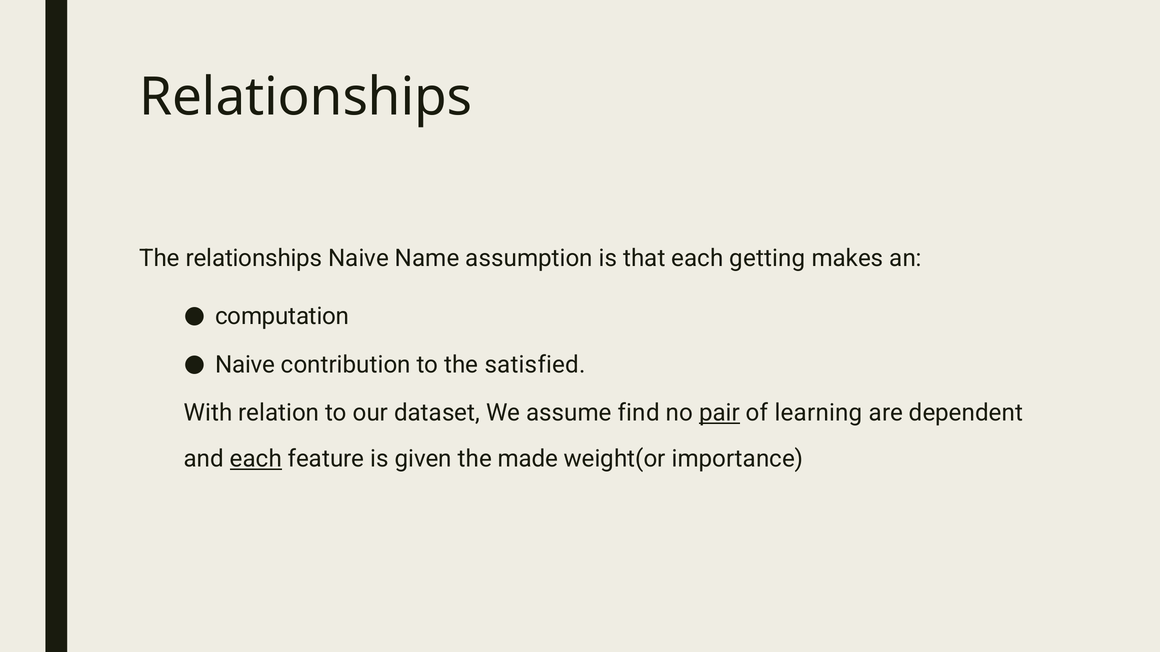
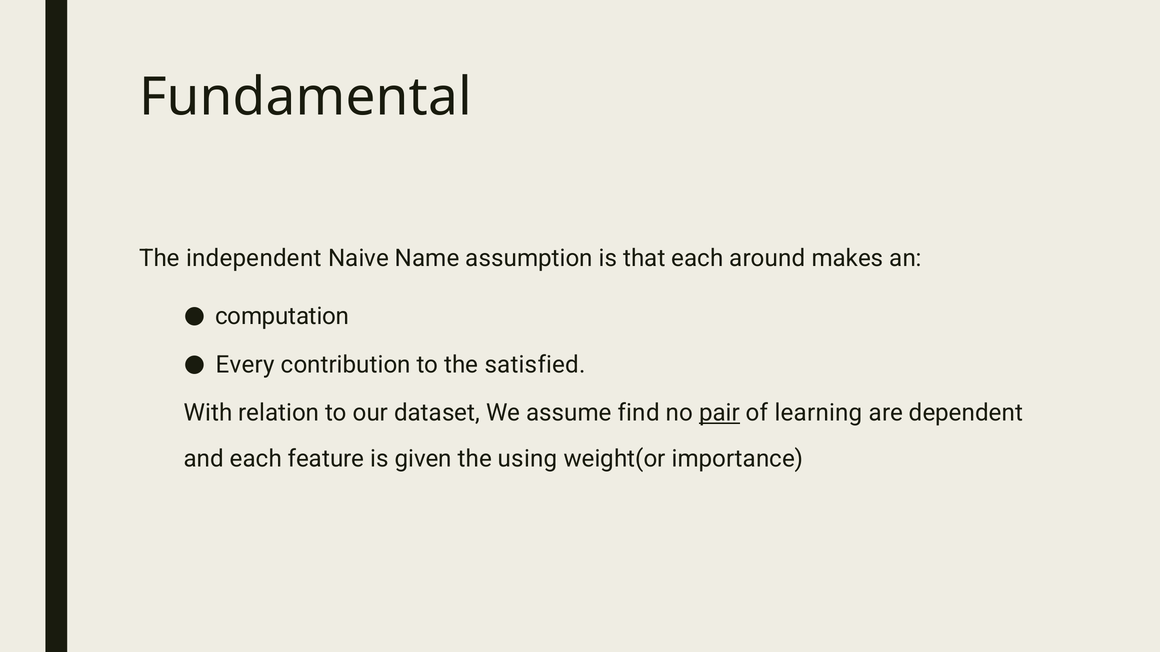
Relationships at (306, 97): Relationships -> Fundamental
The relationships: relationships -> independent
getting: getting -> around
Naive at (245, 365): Naive -> Every
each at (256, 459) underline: present -> none
made: made -> using
